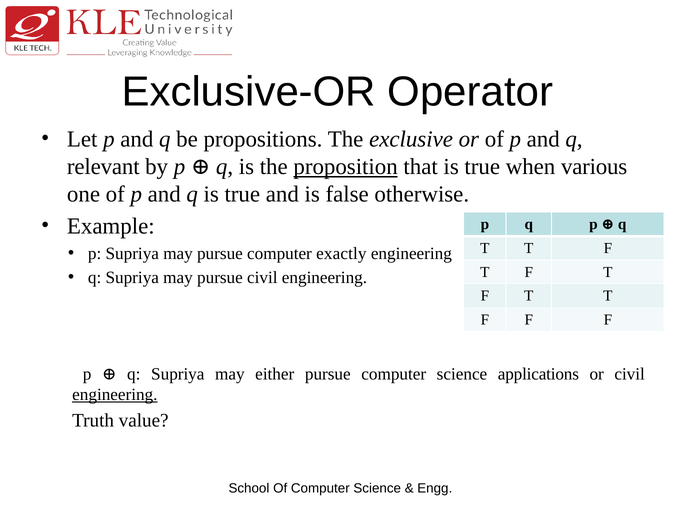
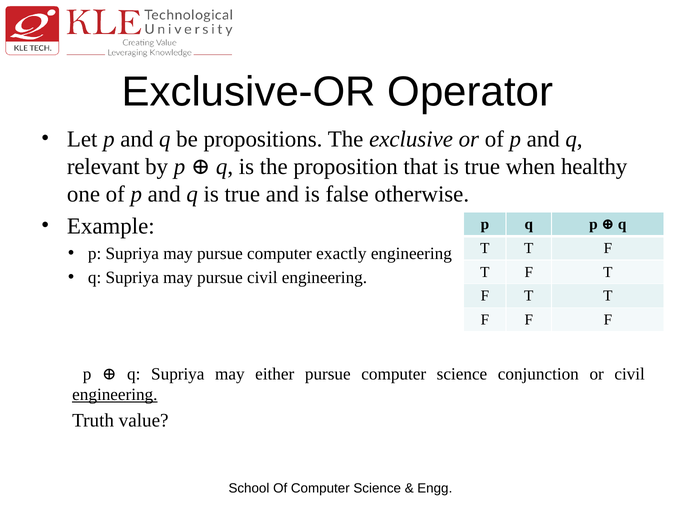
proposition underline: present -> none
various: various -> healthy
applications: applications -> conjunction
